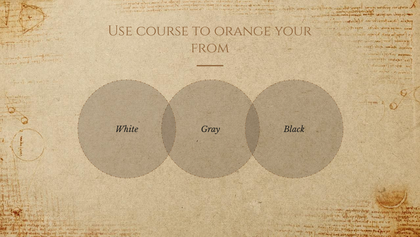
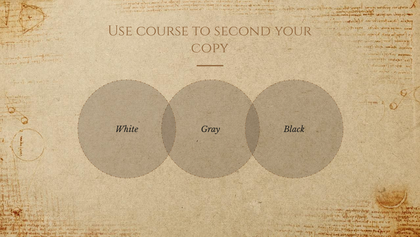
orange: orange -> second
from: from -> copy
